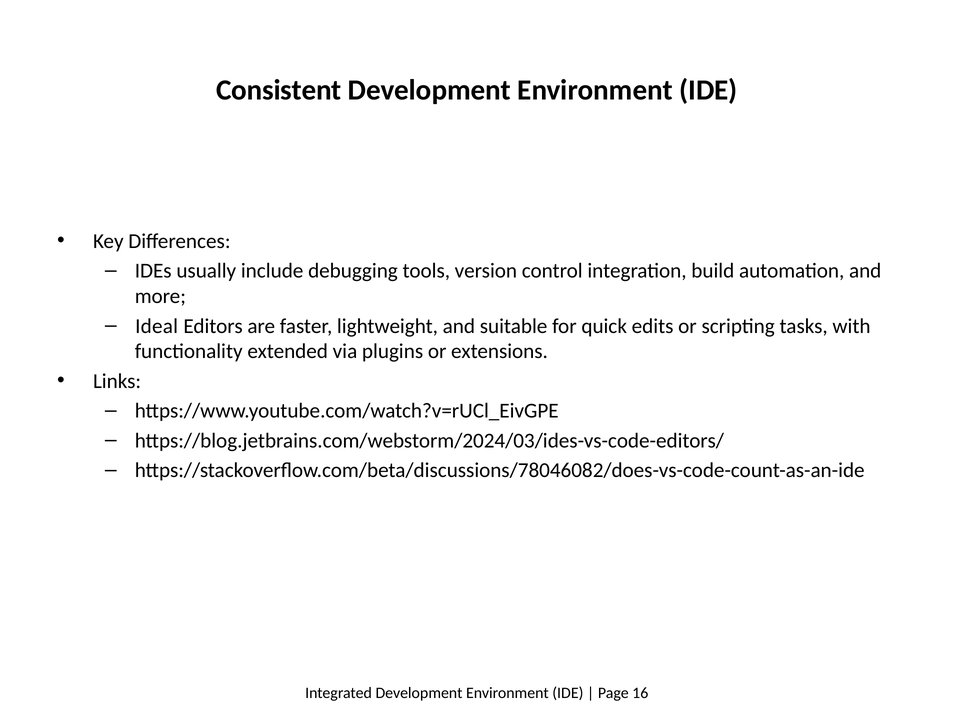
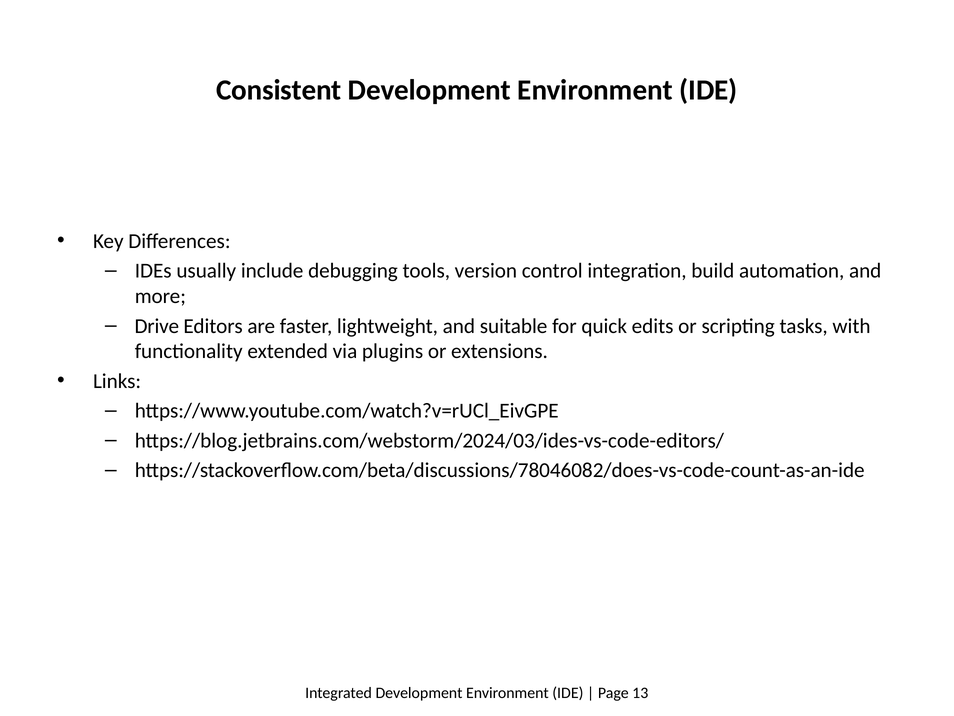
Ideal: Ideal -> Drive
16: 16 -> 13
